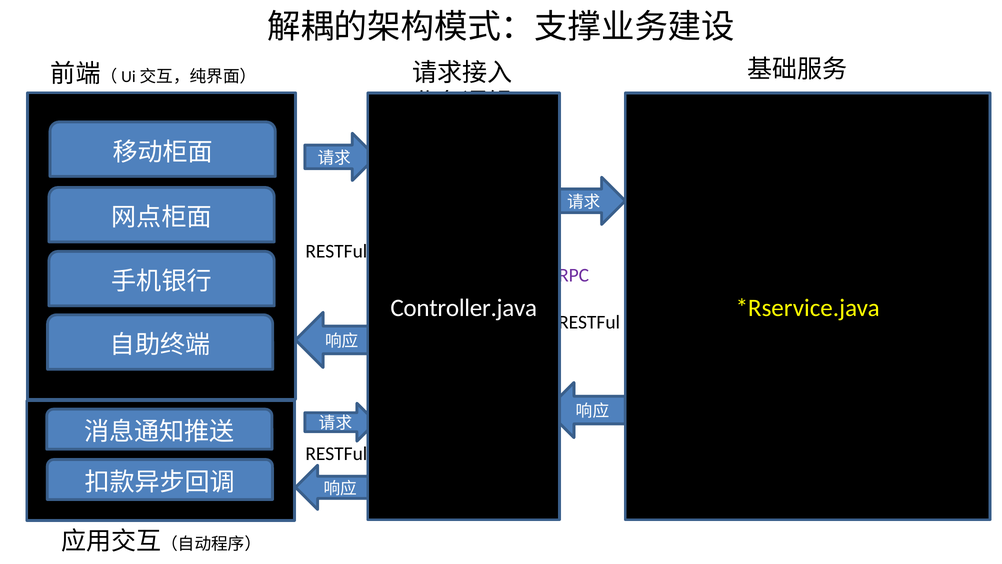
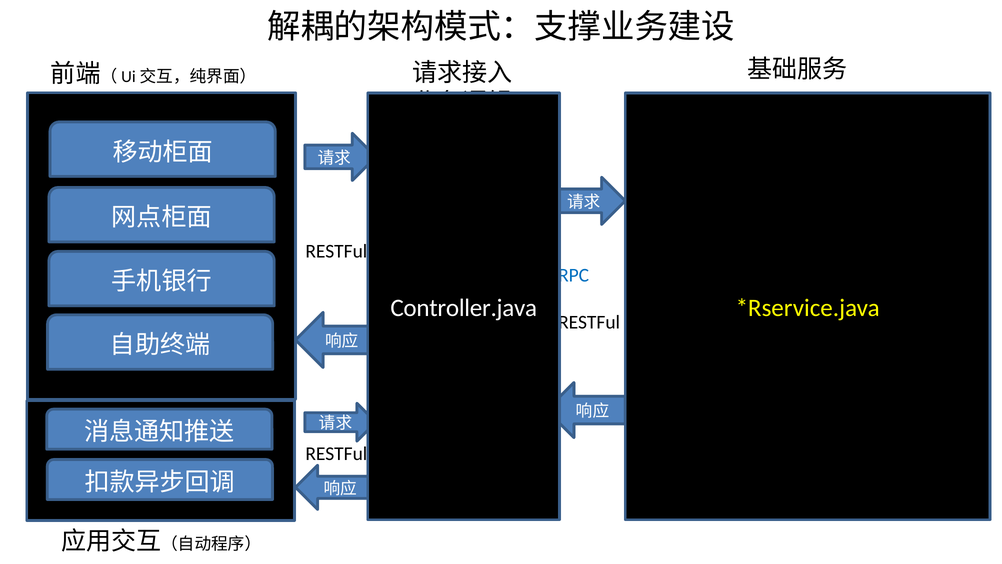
RPC colour: purple -> blue
